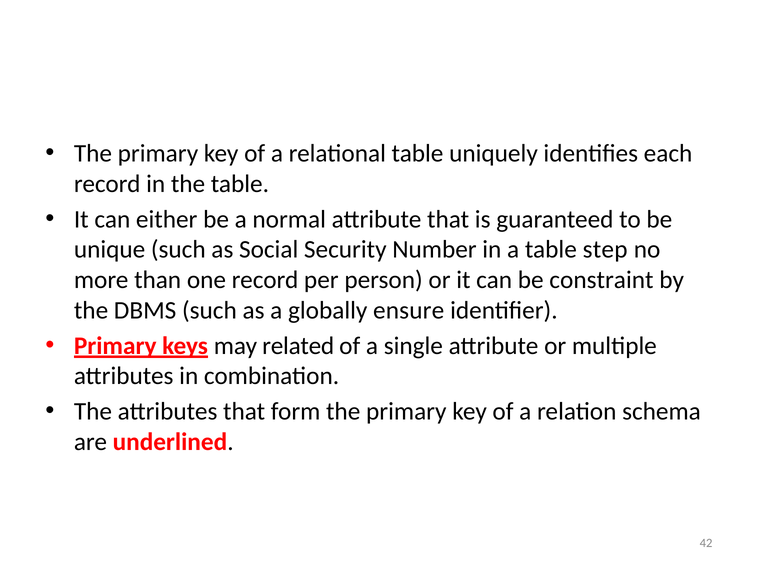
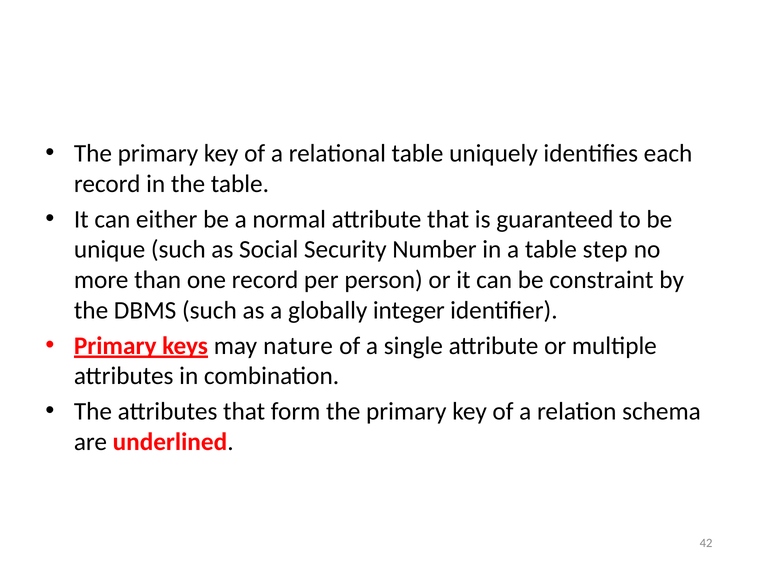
ensure: ensure -> integer
related: related -> nature
